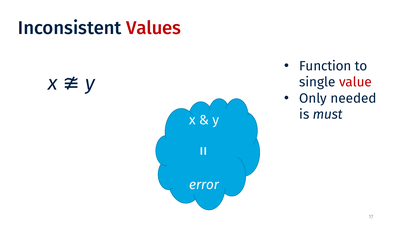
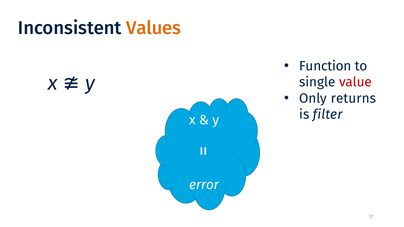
Values colour: red -> orange
needed: needed -> returns
must: must -> filter
